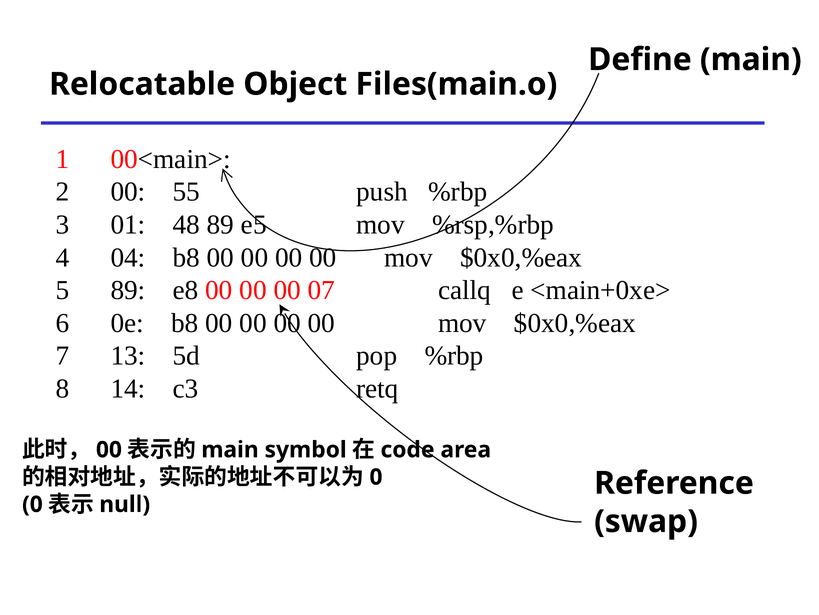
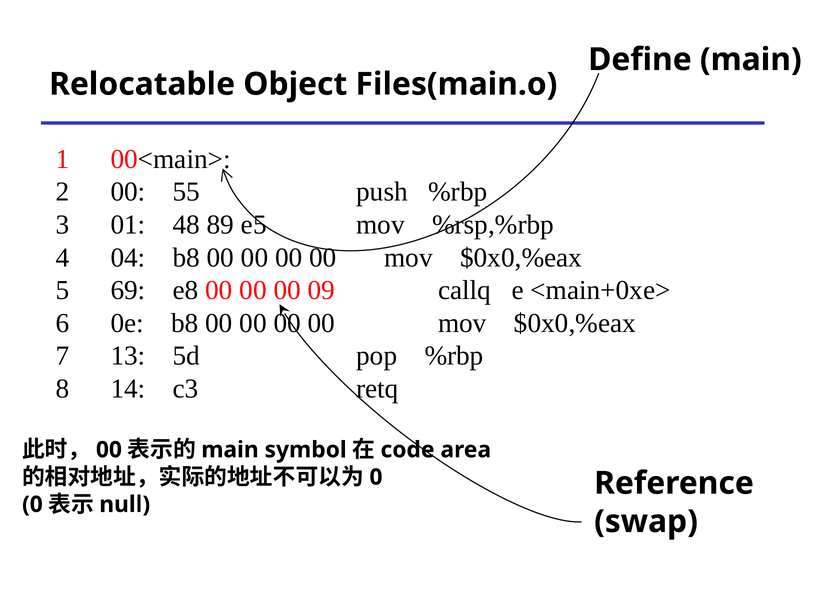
89 at (128, 290): 89 -> 69
07: 07 -> 09
